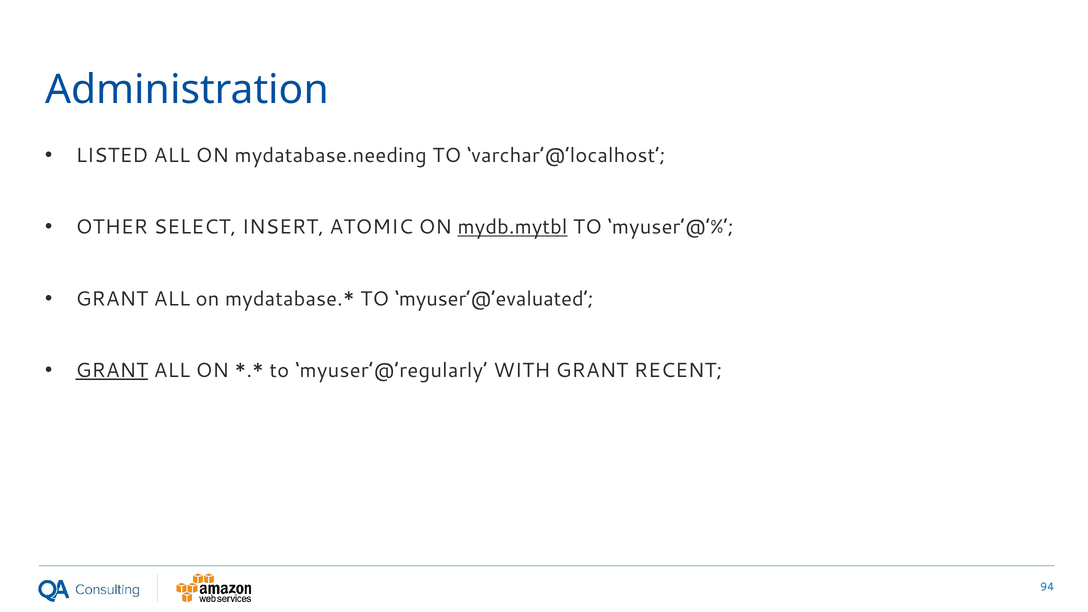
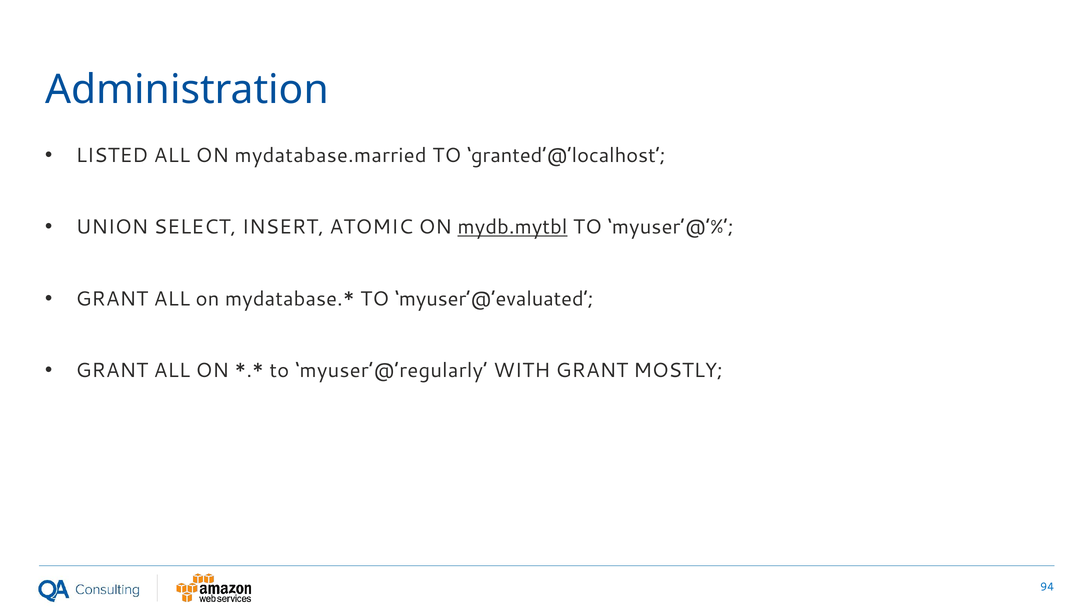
mydatabase.needing: mydatabase.needing -> mydatabase.married
varchar’@’localhost: varchar’@’localhost -> granted’@’localhost
OTHER: OTHER -> UNION
GRANT at (112, 371) underline: present -> none
RECENT: RECENT -> MOSTLY
